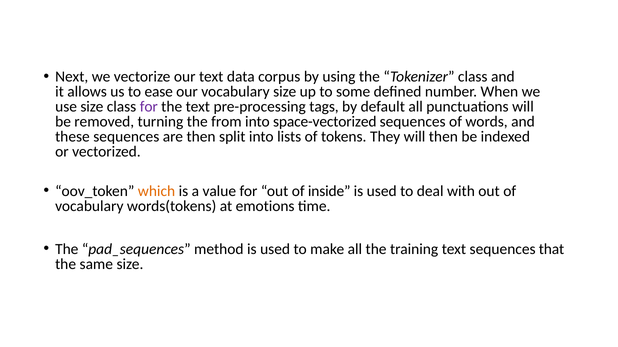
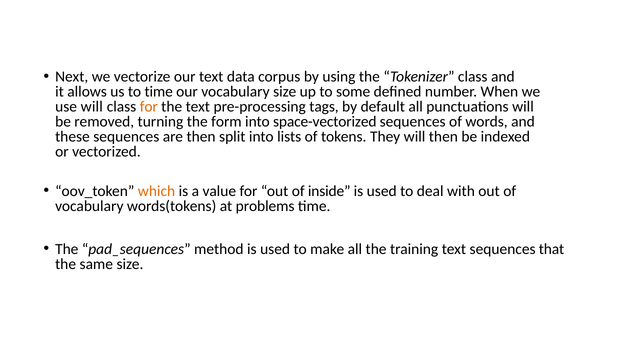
to ease: ease -> time
use size: size -> will
for at (149, 107) colour: purple -> orange
from: from -> form
emotions: emotions -> problems
